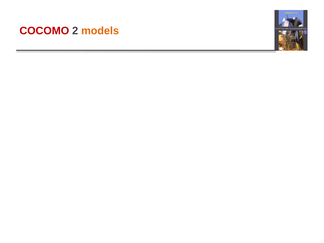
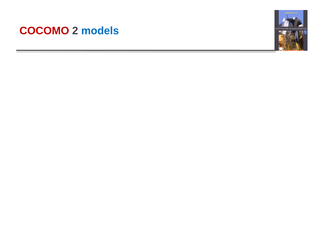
models colour: orange -> blue
